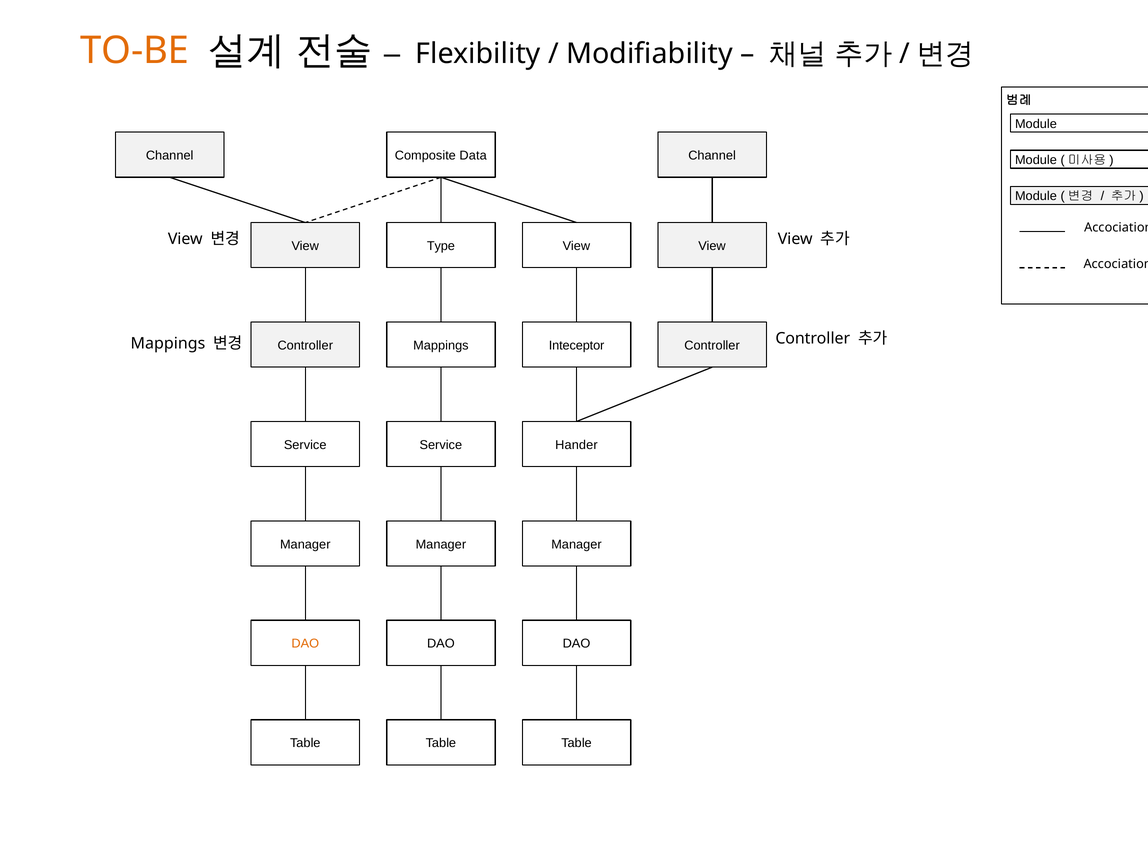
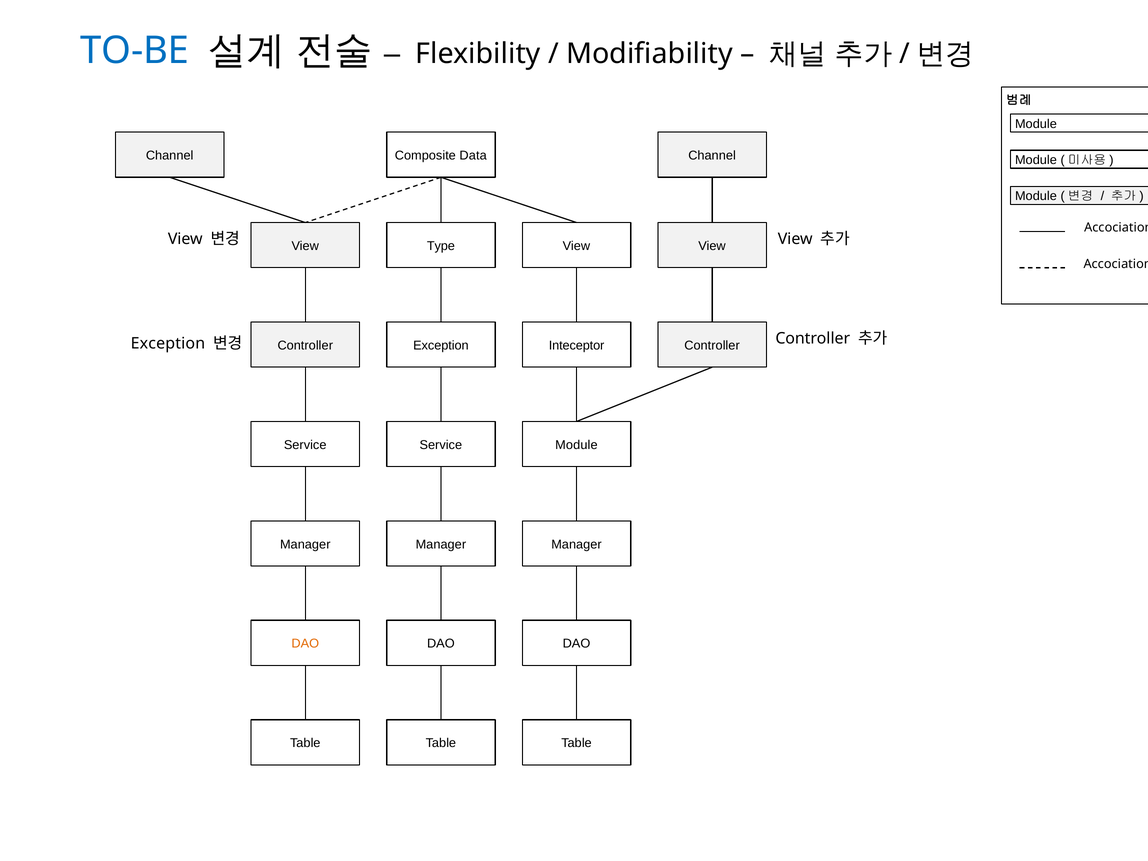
TO-BE colour: orange -> blue
Mappings at (168, 344): Mappings -> Exception
Mappings at (441, 345): Mappings -> Exception
Hander at (576, 445): Hander -> Module
